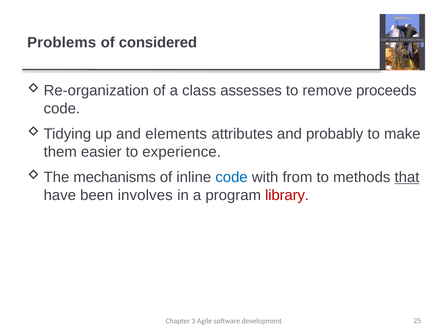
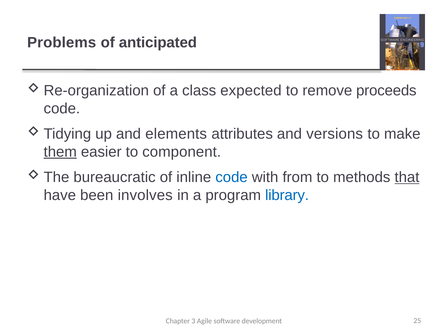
considered: considered -> anticipated
assesses: assesses -> expected
probably: probably -> versions
them underline: none -> present
experience: experience -> component
mechanisms: mechanisms -> bureaucratic
library colour: red -> blue
